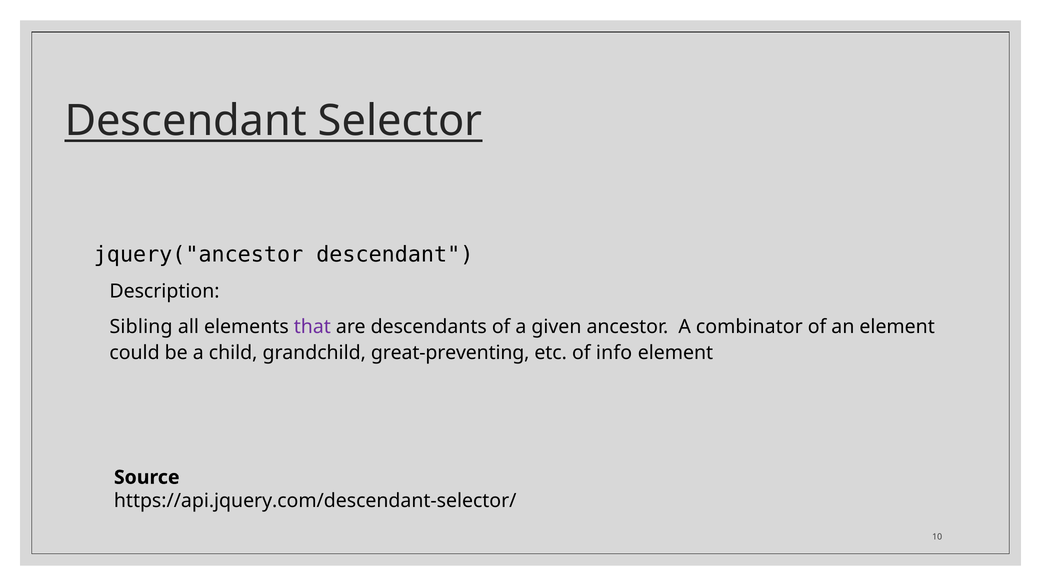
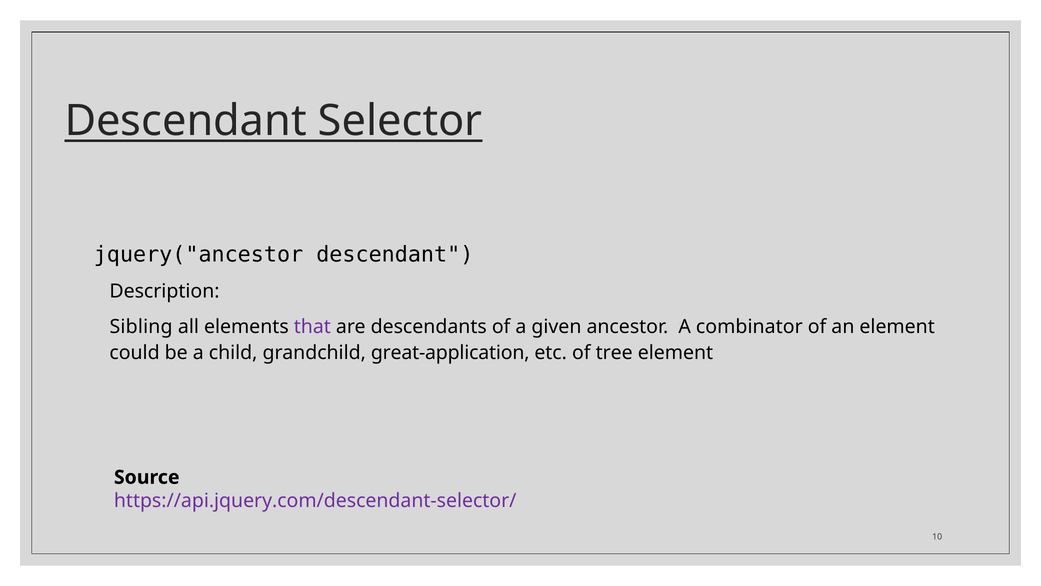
great-preventing: great-preventing -> great-application
info: info -> tree
https://api.jquery.com/descendant-selector/ colour: black -> purple
